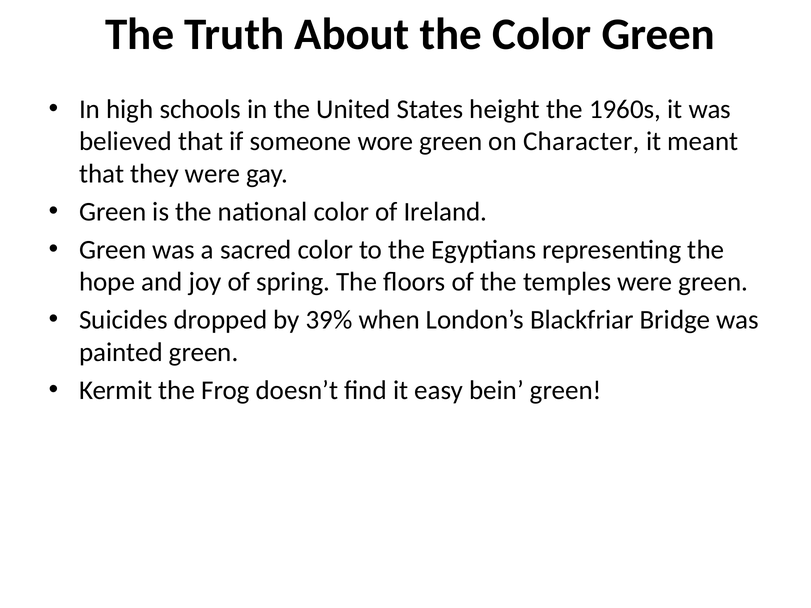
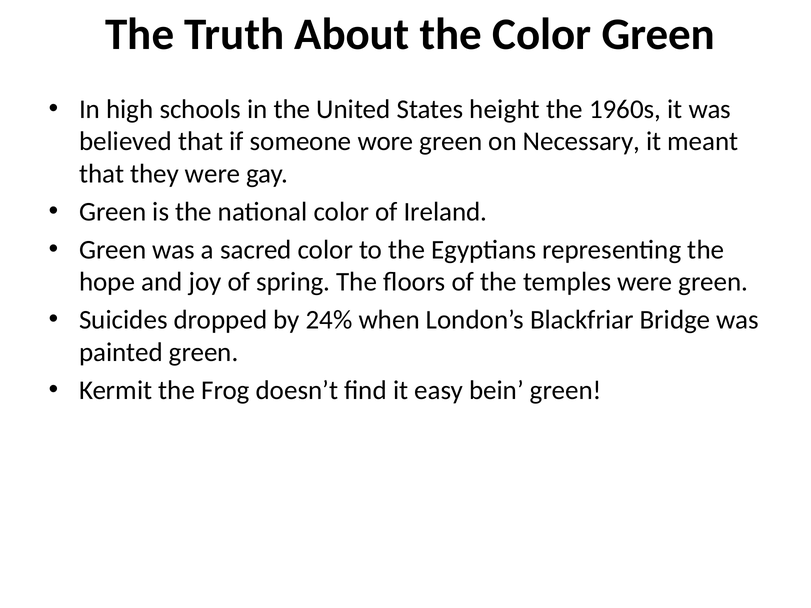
Character: Character -> Necessary
39%: 39% -> 24%
